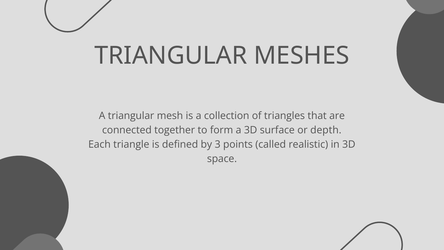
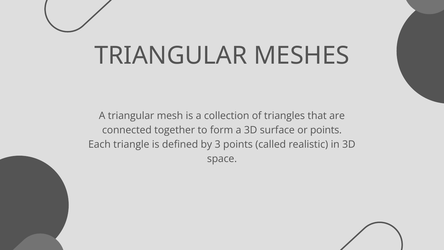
or depth: depth -> points
